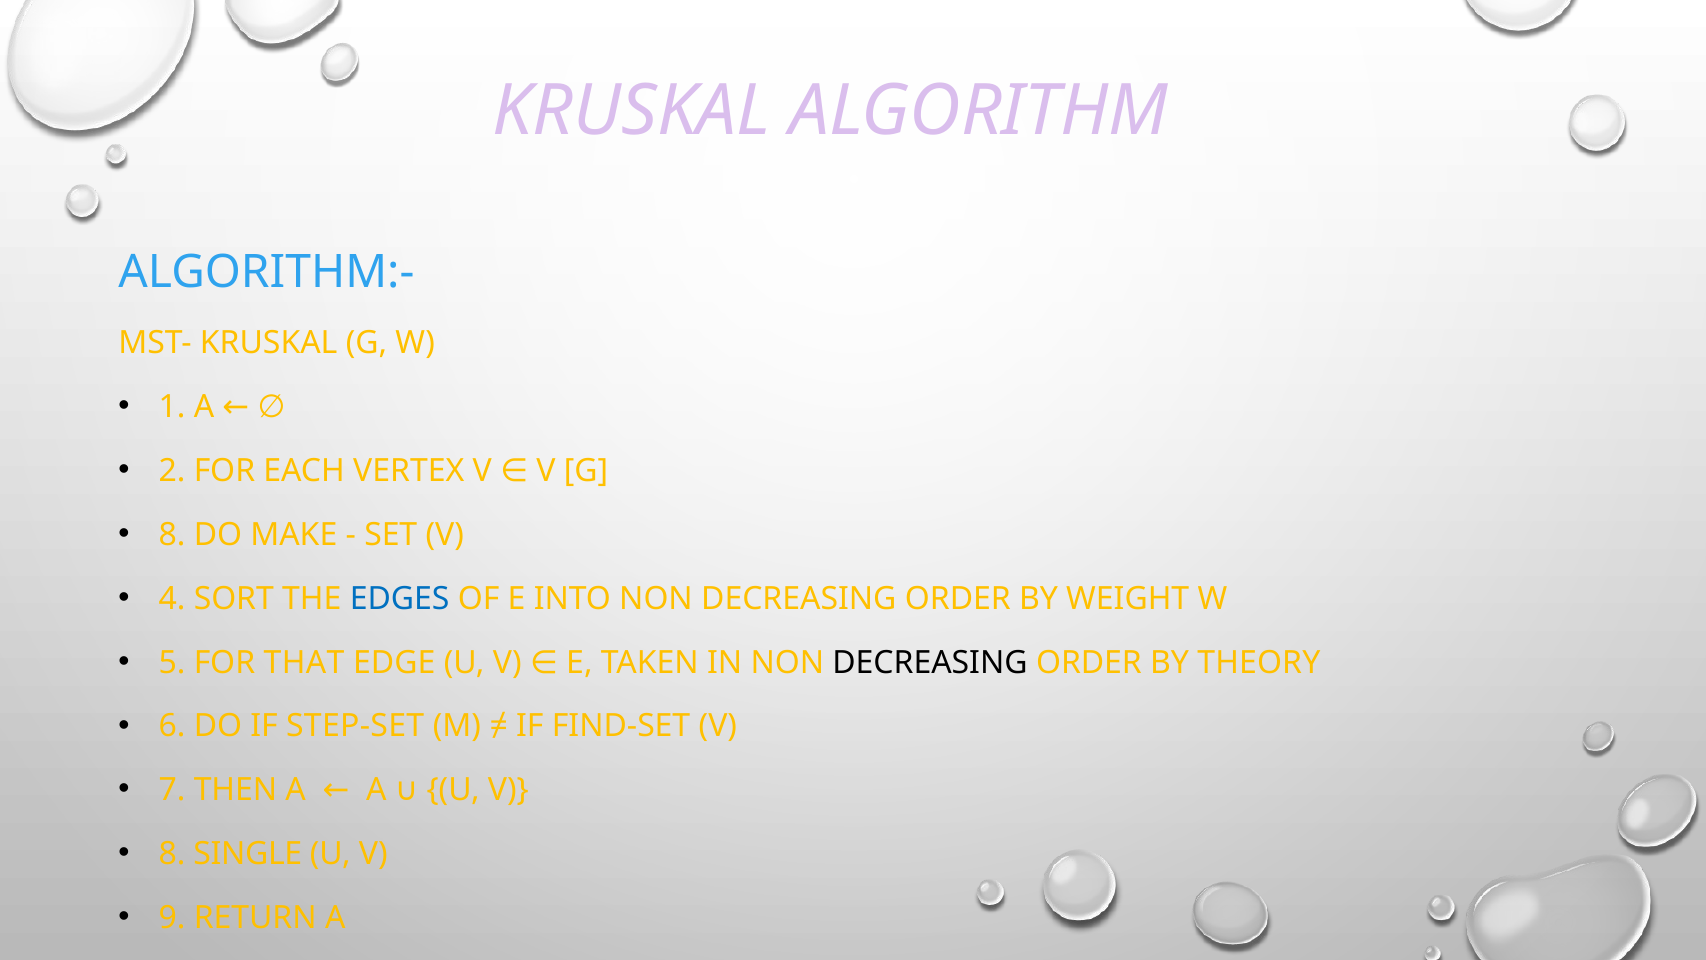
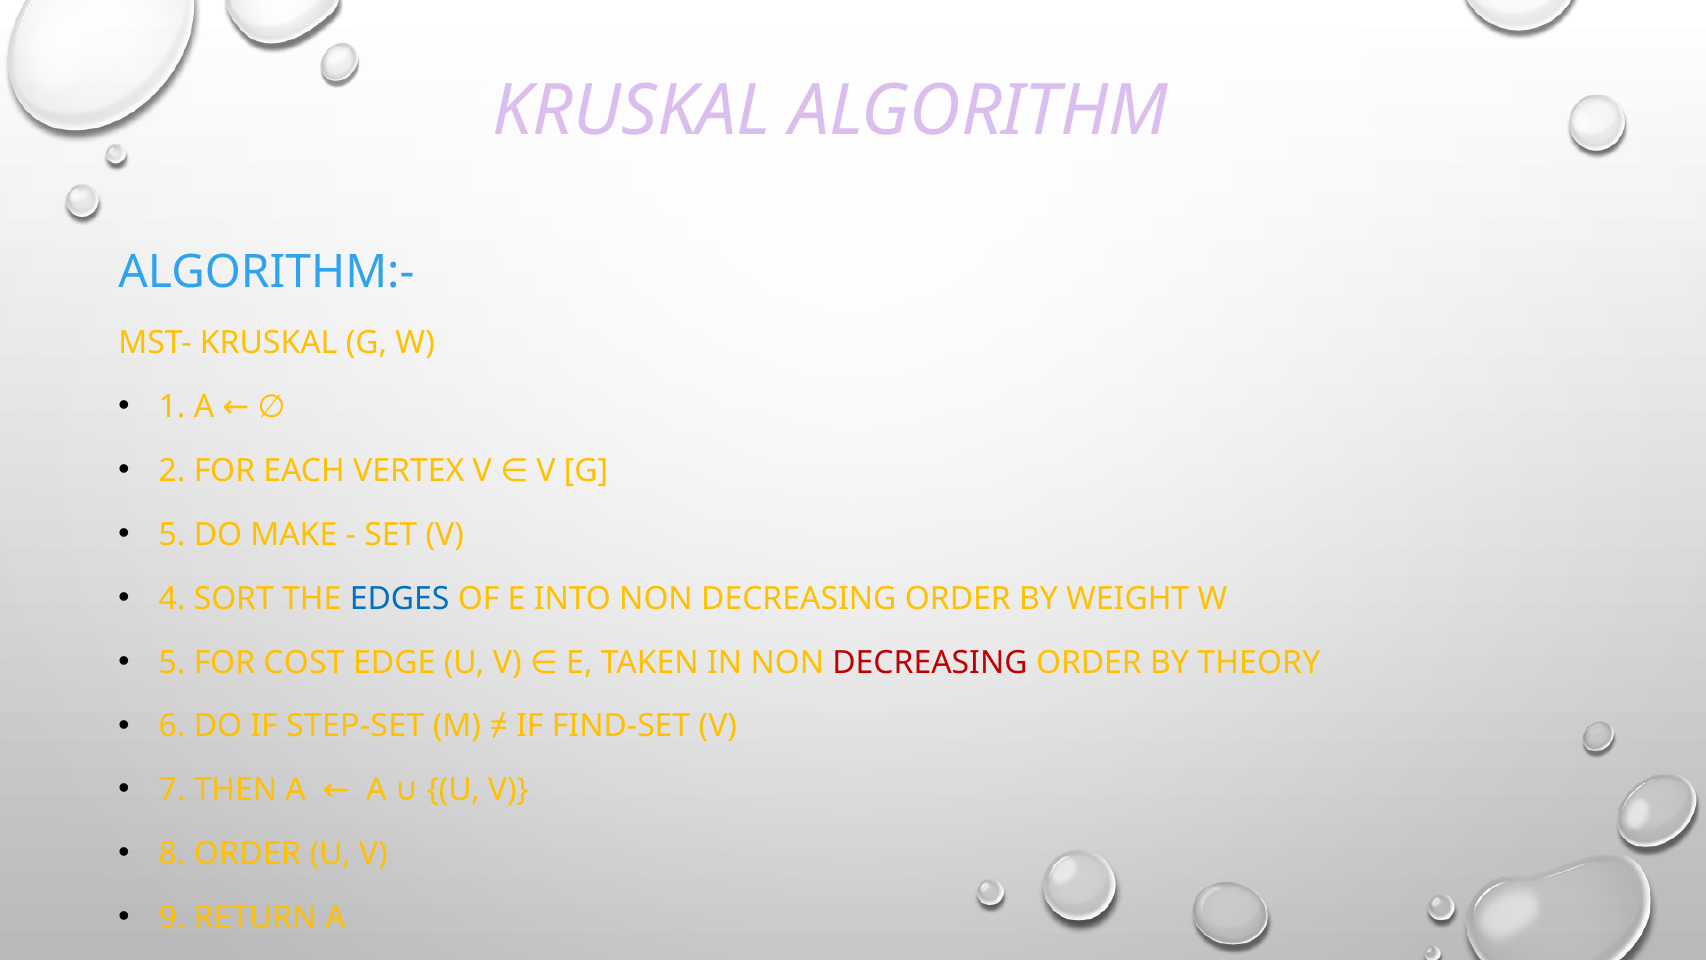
8 at (172, 535): 8 -> 5
THAT: THAT -> COST
DECREASING at (930, 662) colour: black -> red
8 SINGLE: SINGLE -> ORDER
